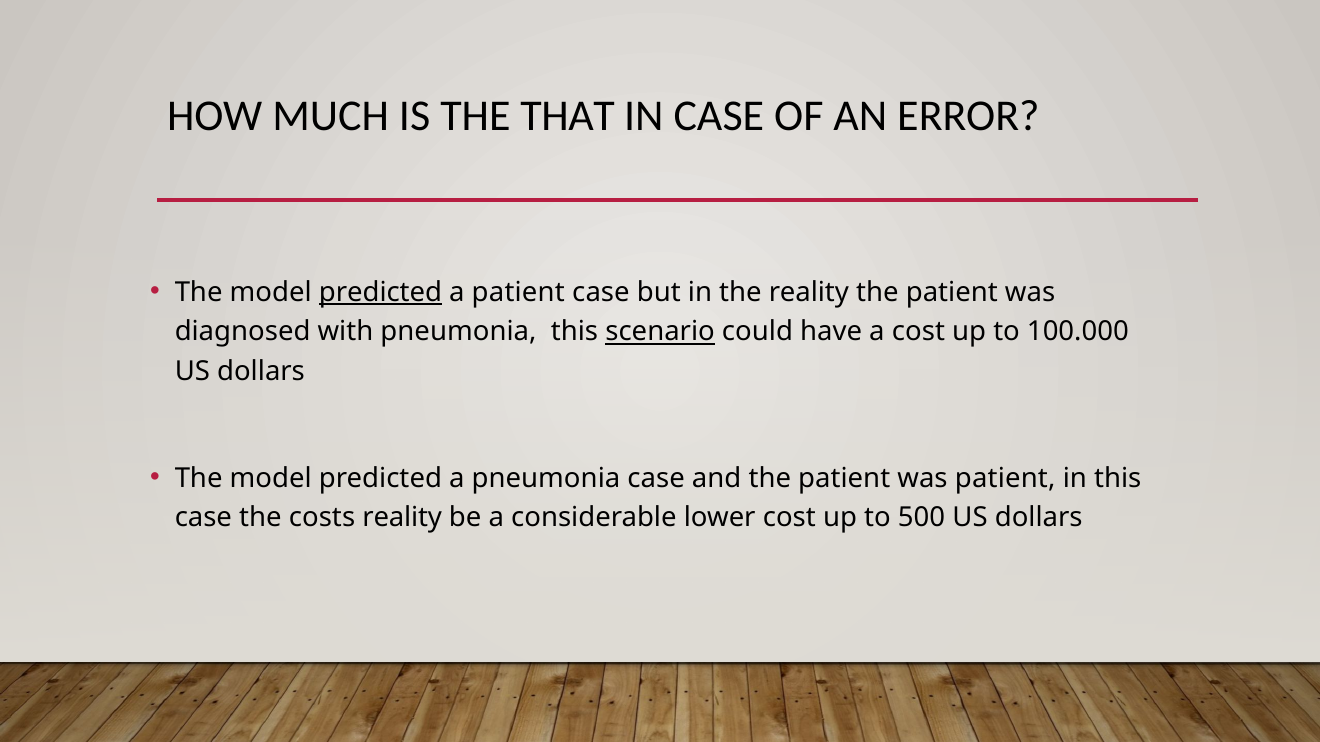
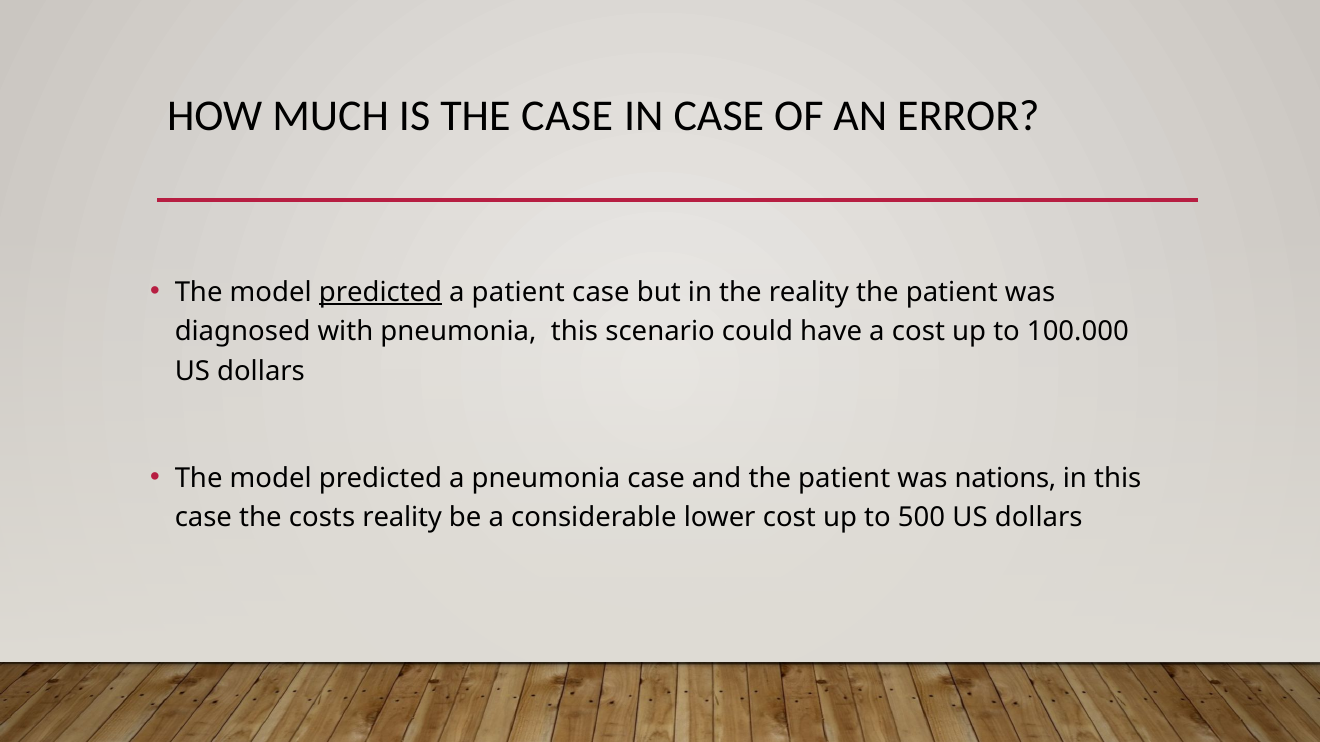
THE THAT: THAT -> CASE
scenario underline: present -> none
was patient: patient -> nations
